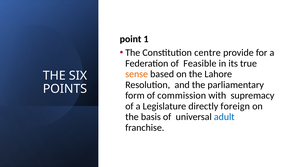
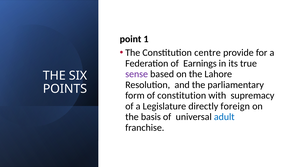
Feasible: Feasible -> Earnings
sense colour: orange -> purple
of commission: commission -> constitution
